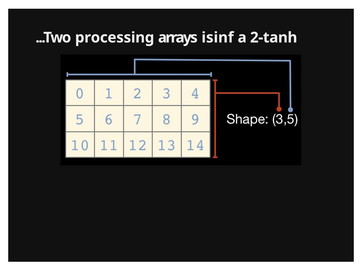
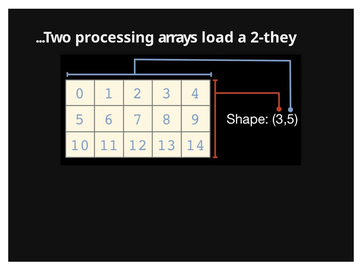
isinf: isinf -> load
2-tanh: 2-tanh -> 2-they
